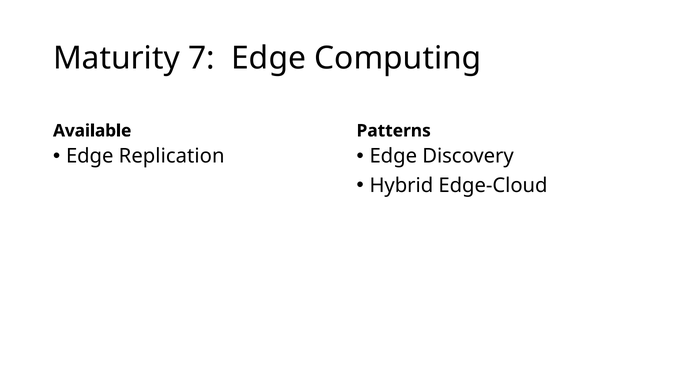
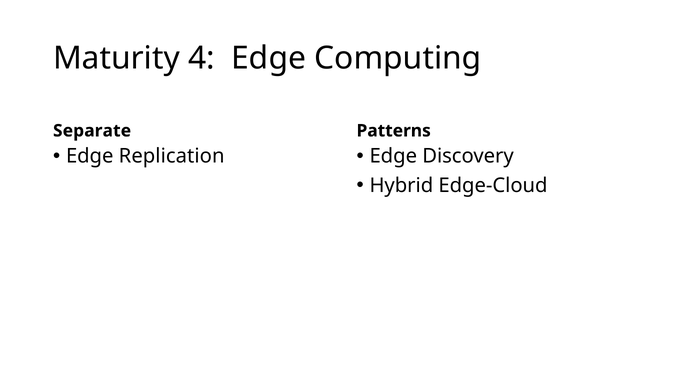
7: 7 -> 4
Available: Available -> Separate
